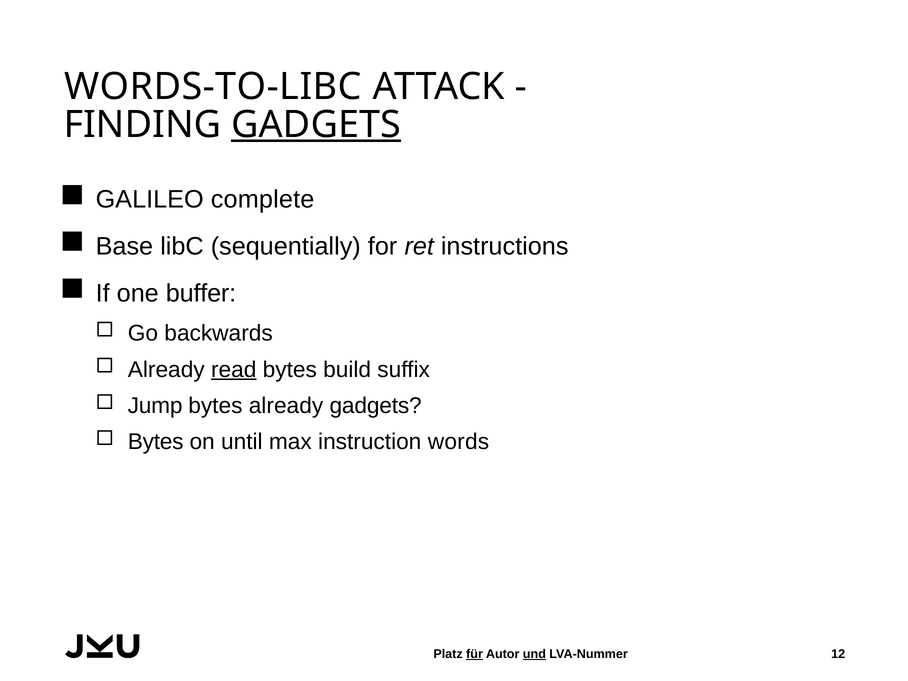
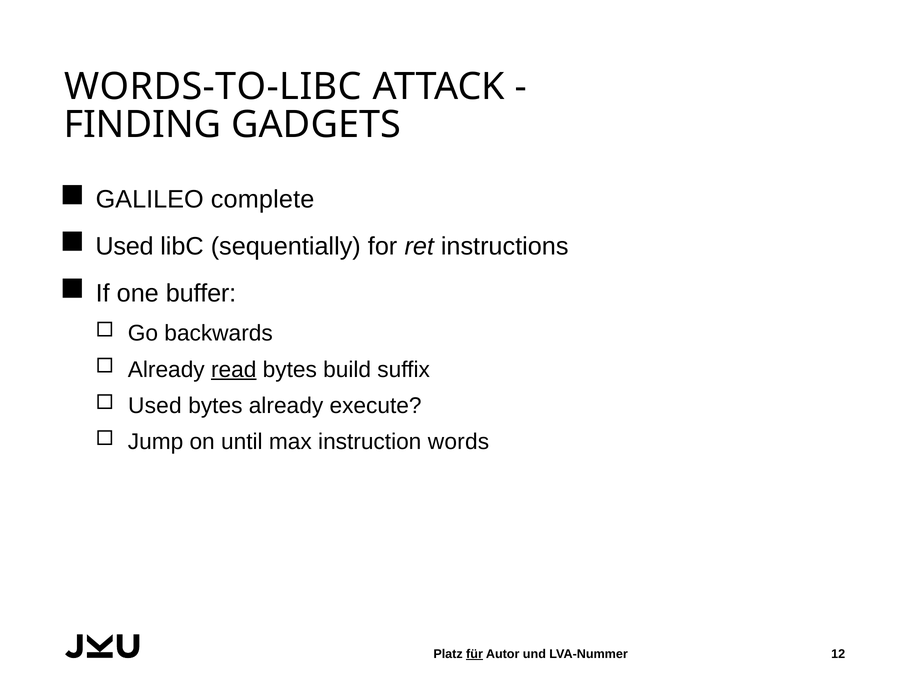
GADGETS at (316, 125) underline: present -> none
Base at (124, 246): Base -> Used
Jump at (155, 406): Jump -> Used
already gadgets: gadgets -> execute
Bytes at (156, 442): Bytes -> Jump
und underline: present -> none
